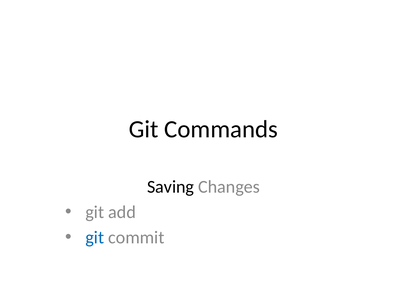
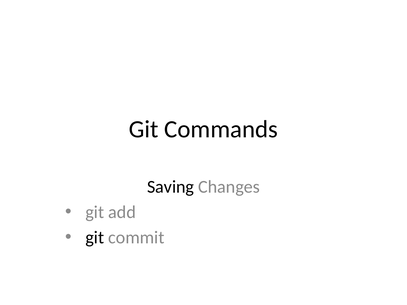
git at (95, 238) colour: blue -> black
